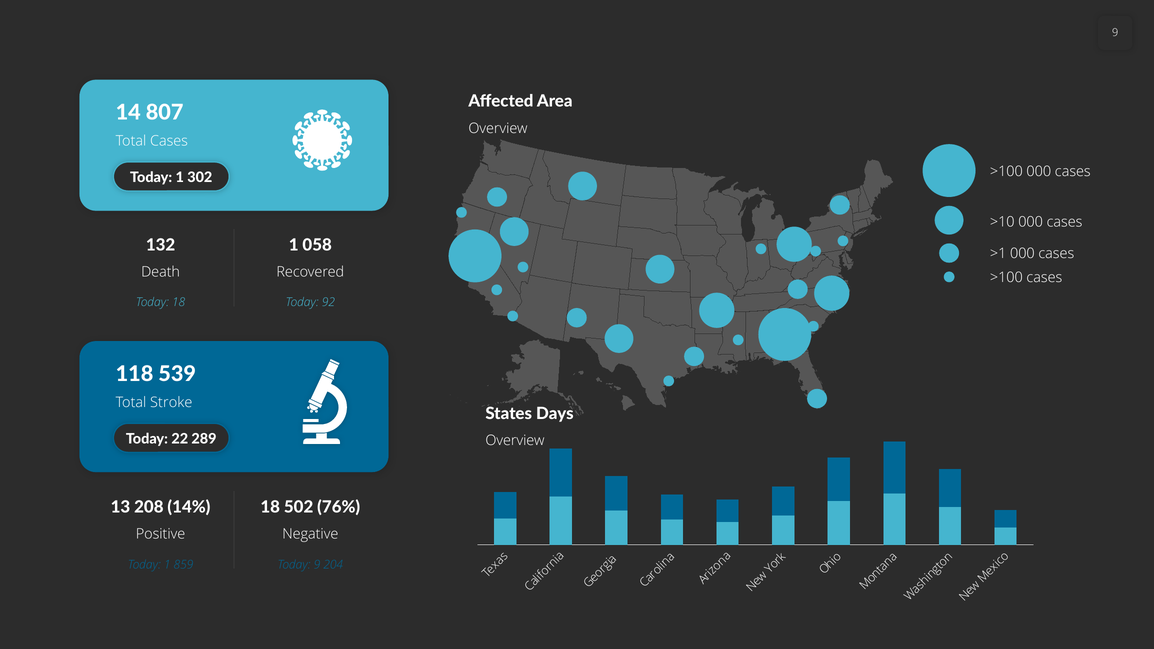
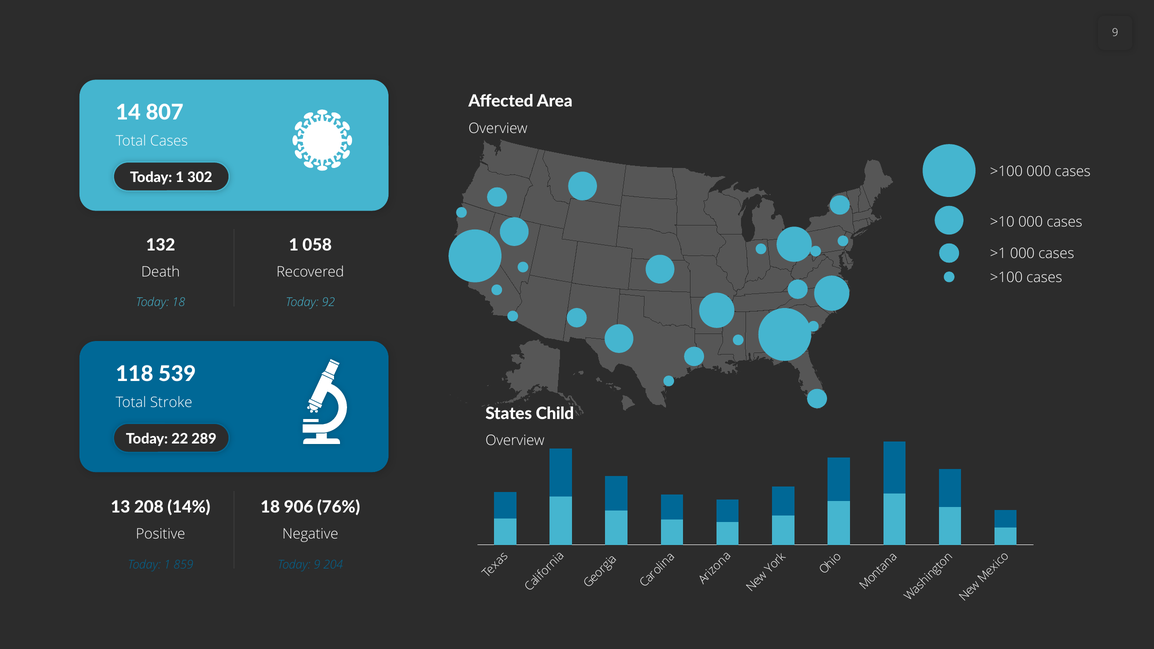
Days: Days -> Child
502: 502 -> 906
